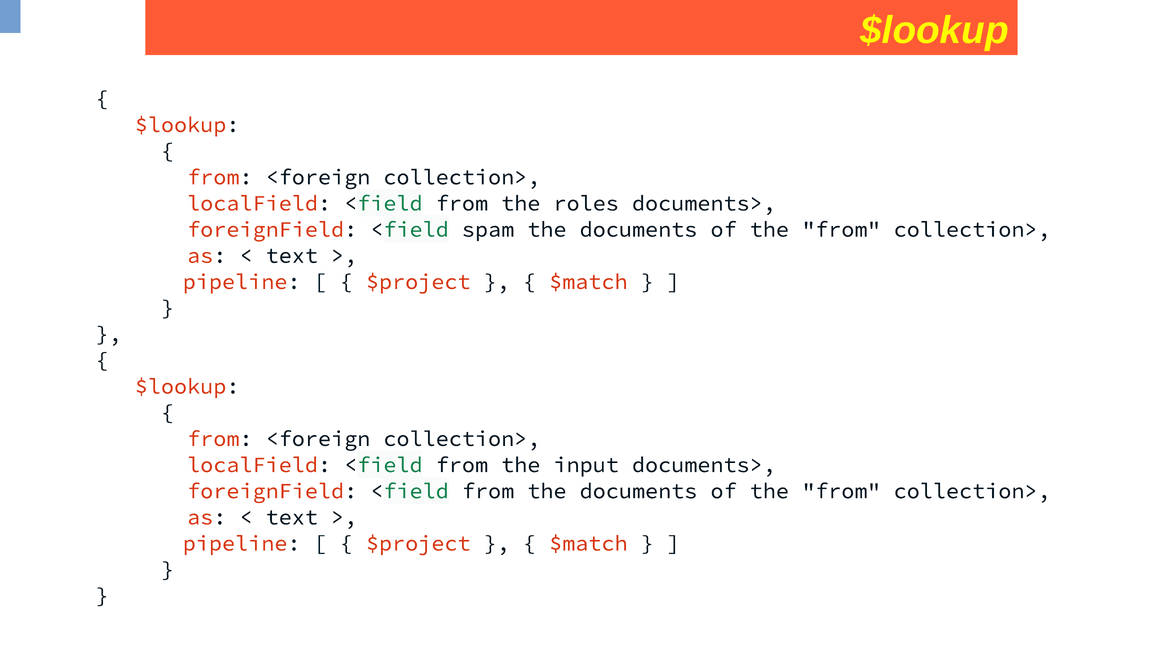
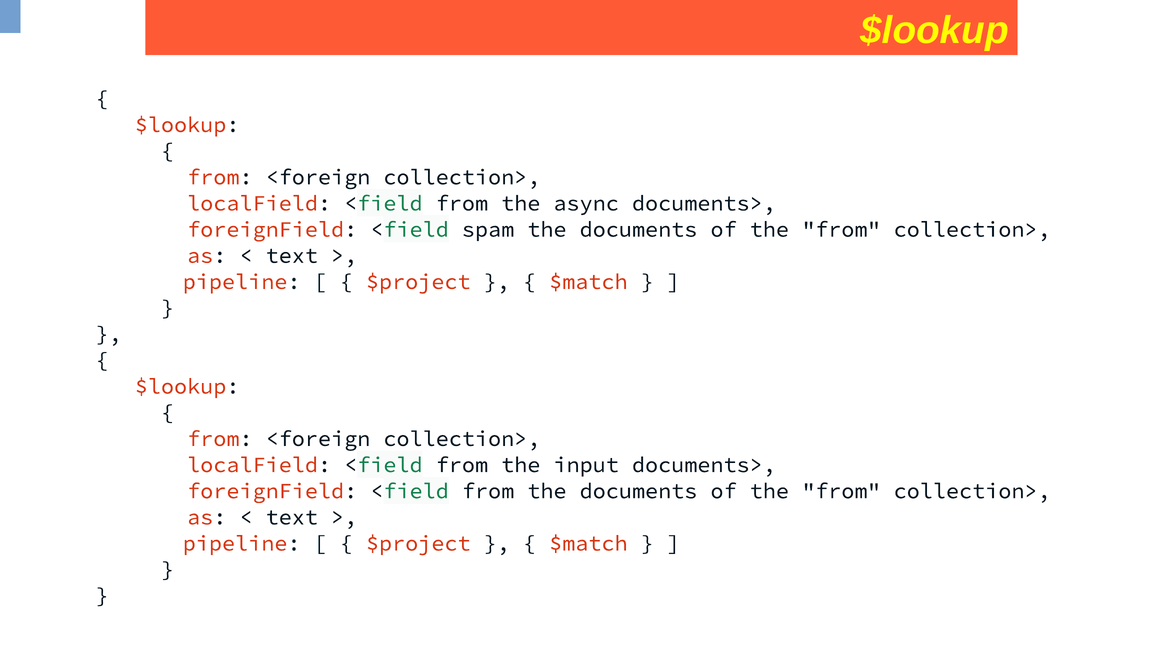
roles: roles -> async
